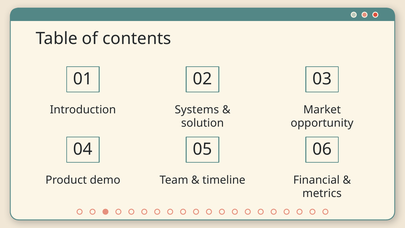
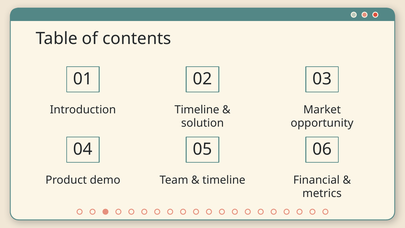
Introduction Systems: Systems -> Timeline
